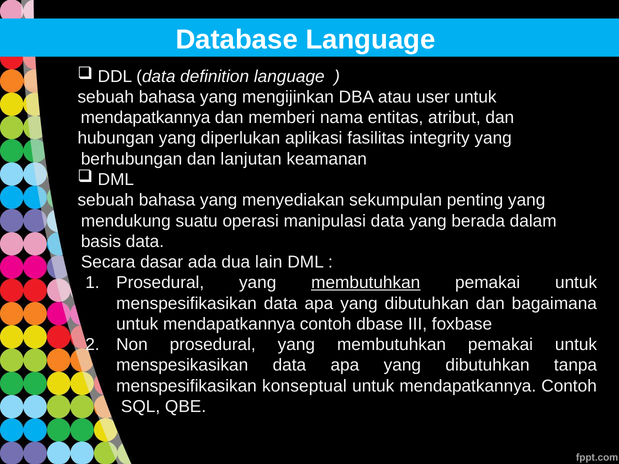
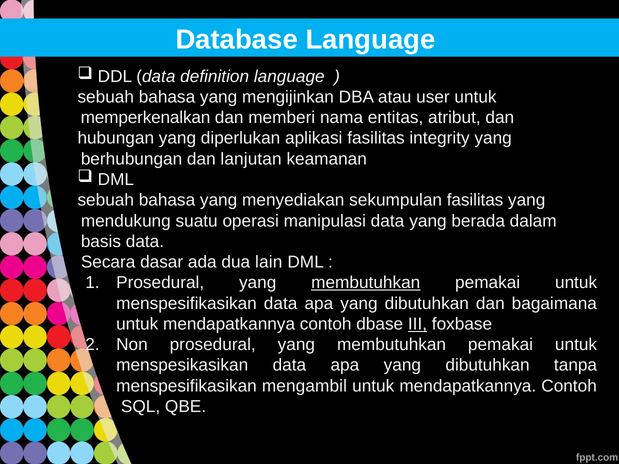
mendapatkannya at (146, 118): mendapatkannya -> memperkenalkan
sekumpulan penting: penting -> fasilitas
III underline: none -> present
konseptual: konseptual -> mengambil
